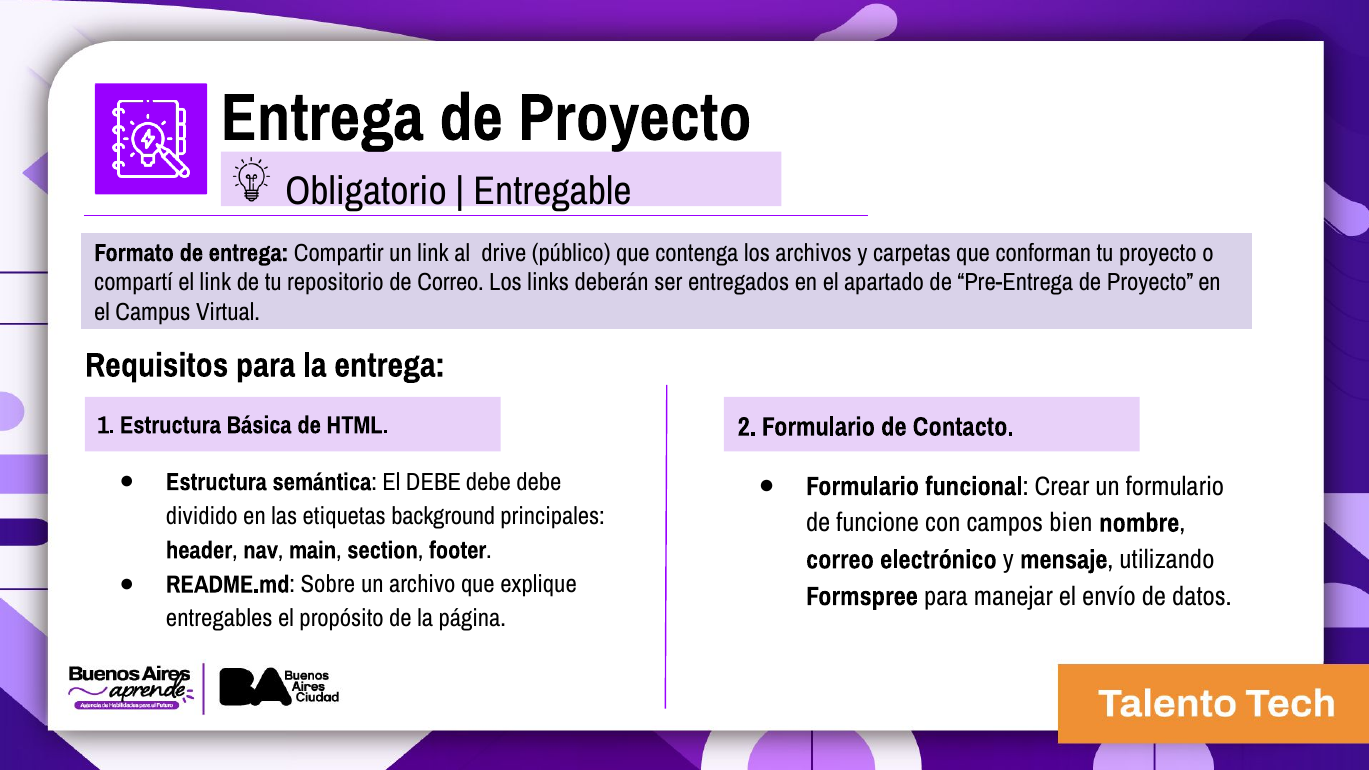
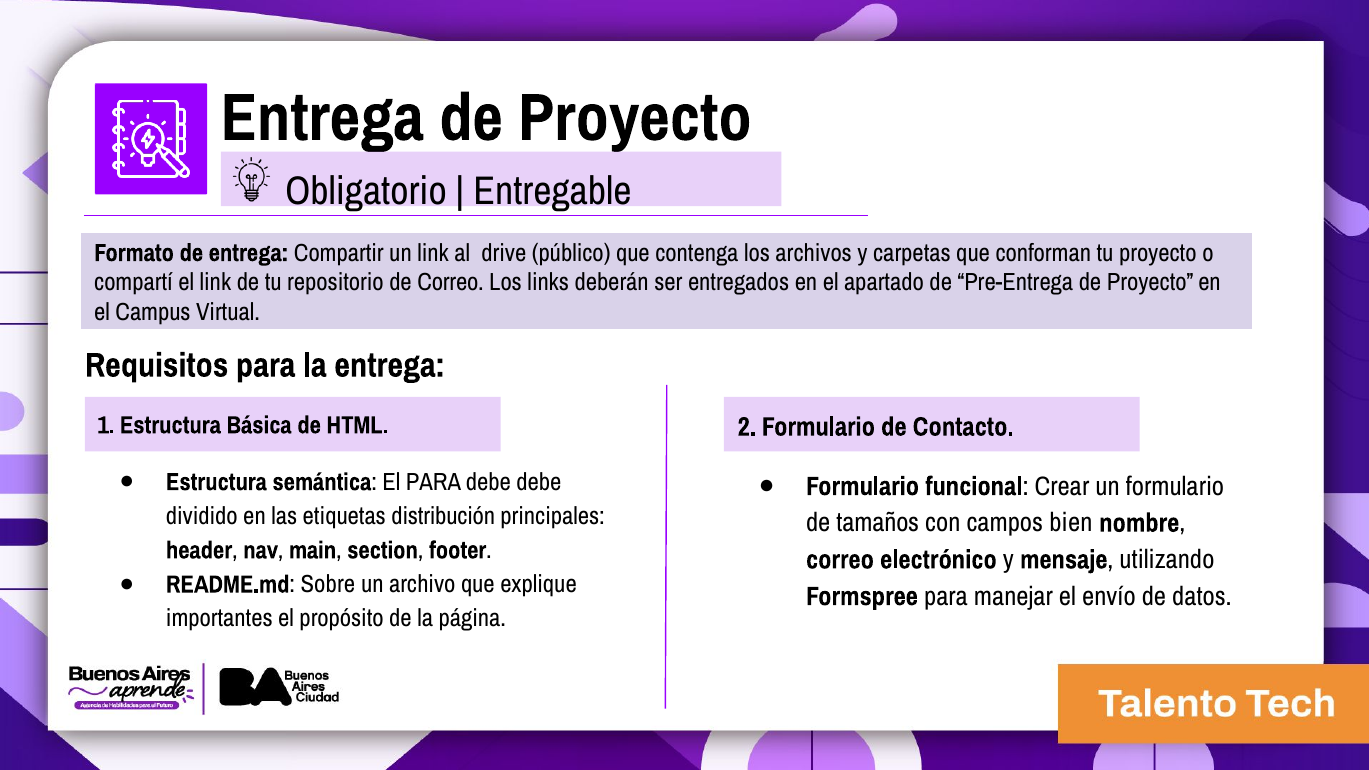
El DEBE: DEBE -> PARA
background: background -> distribución
funcione: funcione -> tamaños
entregables: entregables -> importantes
